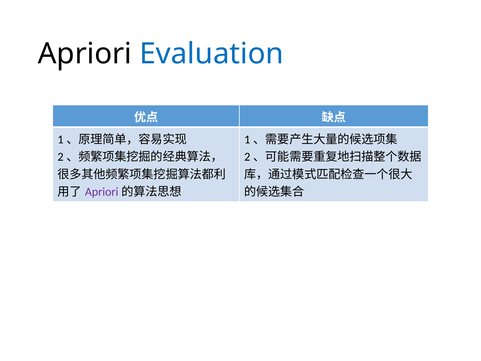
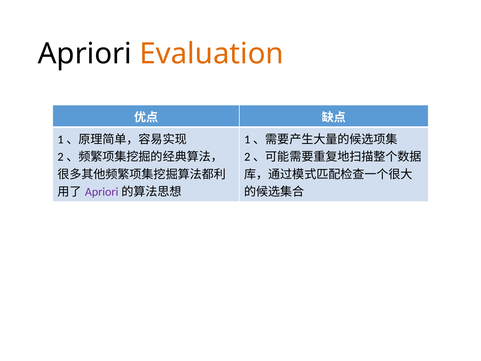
Evaluation colour: blue -> orange
